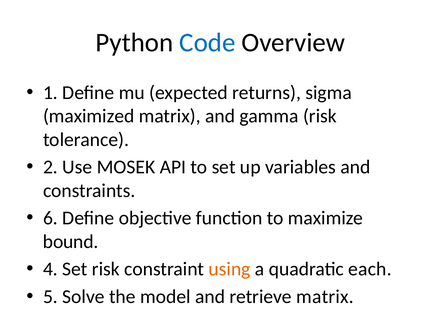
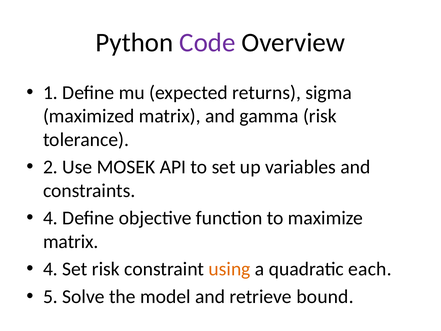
Code colour: blue -> purple
6 at (50, 218): 6 -> 4
bound at (71, 242): bound -> matrix
retrieve matrix: matrix -> bound
